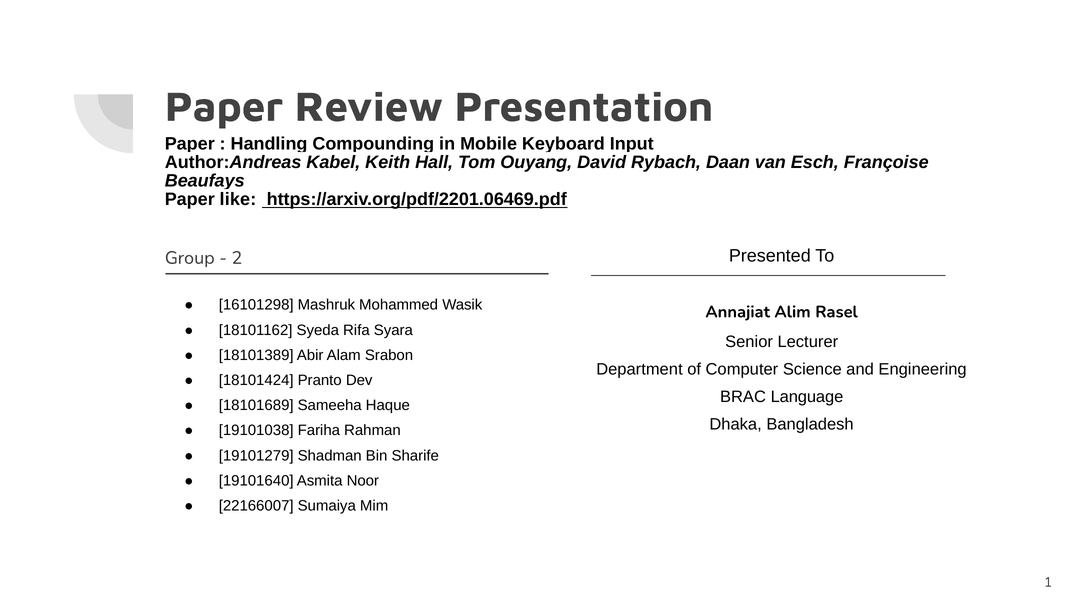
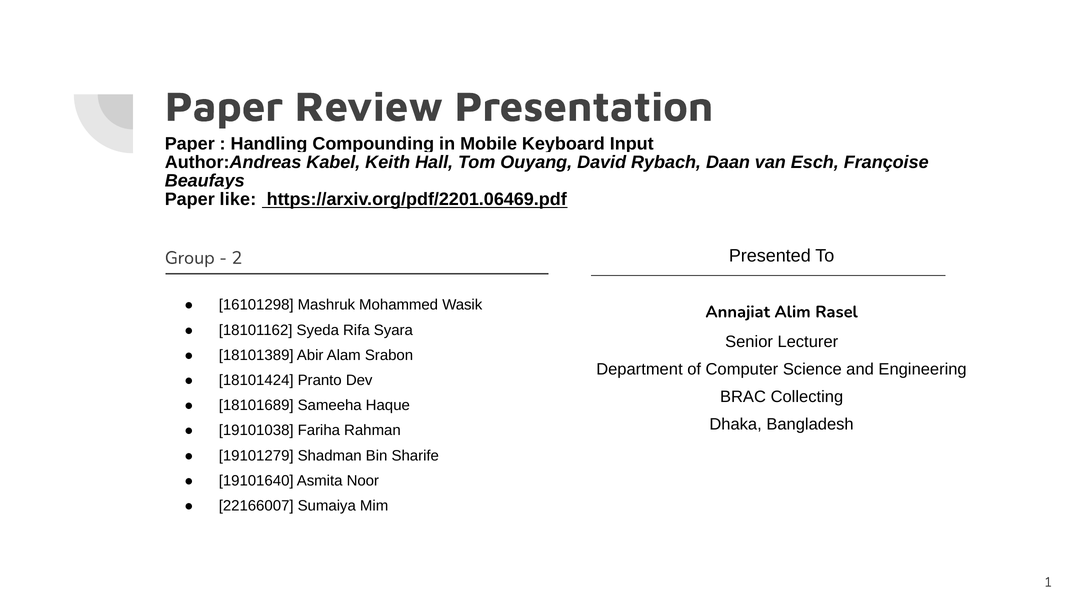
Language: Language -> Collecting
